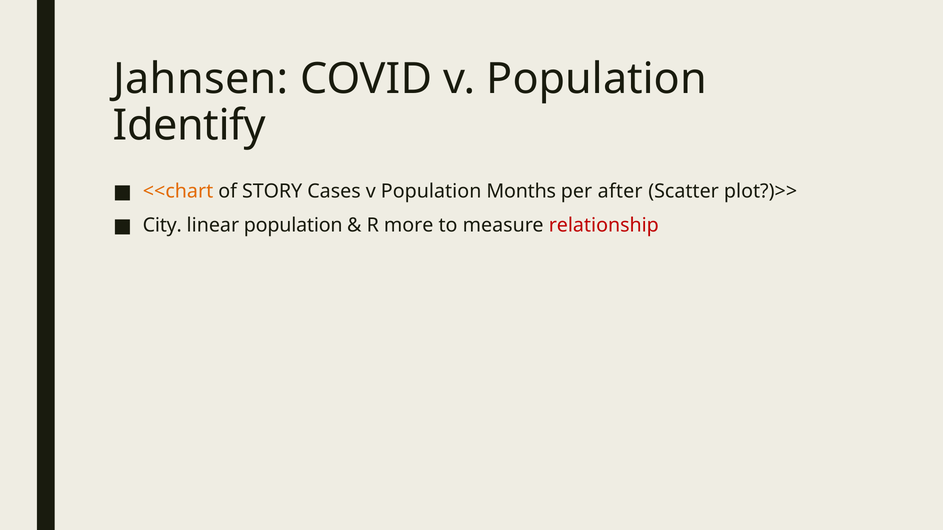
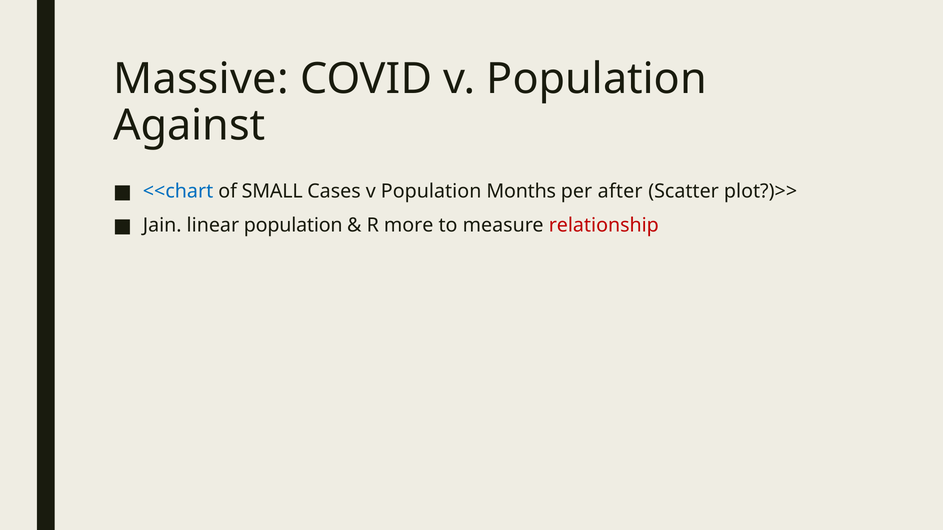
Jahnsen: Jahnsen -> Massive
Identify: Identify -> Against
<<chart colour: orange -> blue
STORY: STORY -> SMALL
City: City -> Jain
